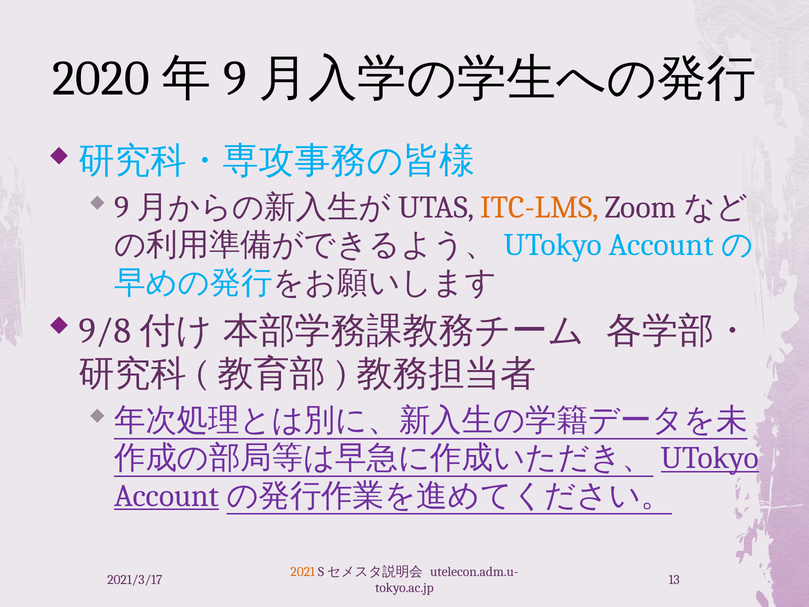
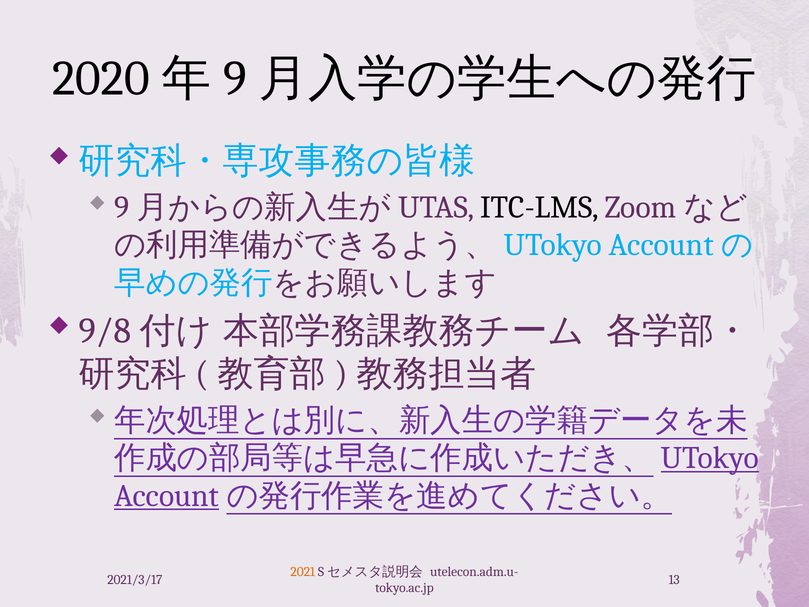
ITC-LMS colour: orange -> black
